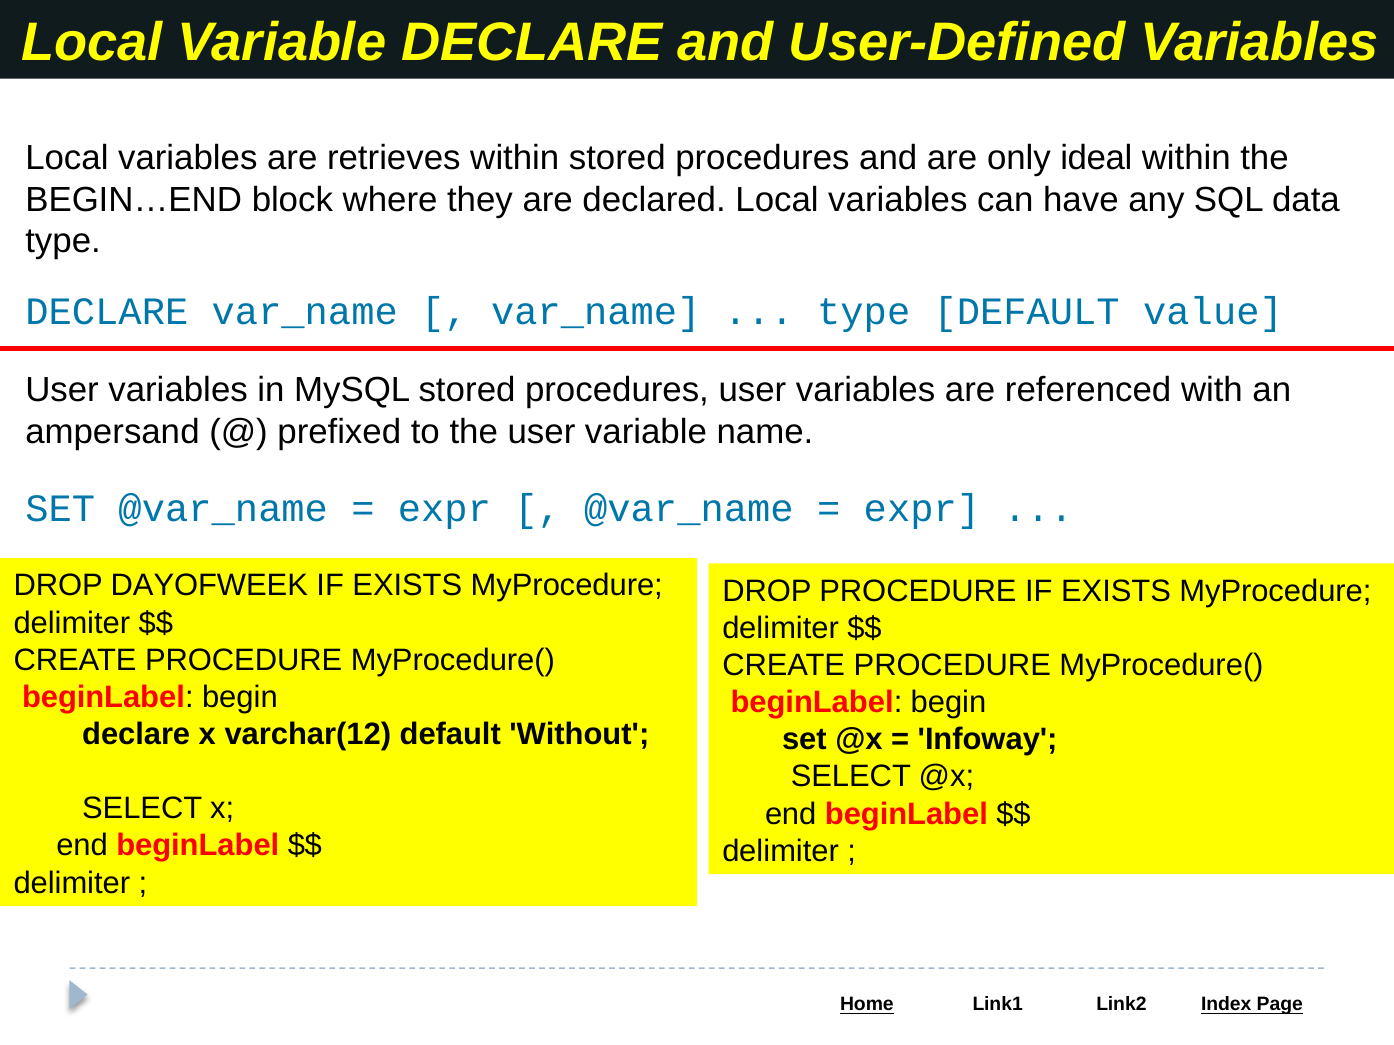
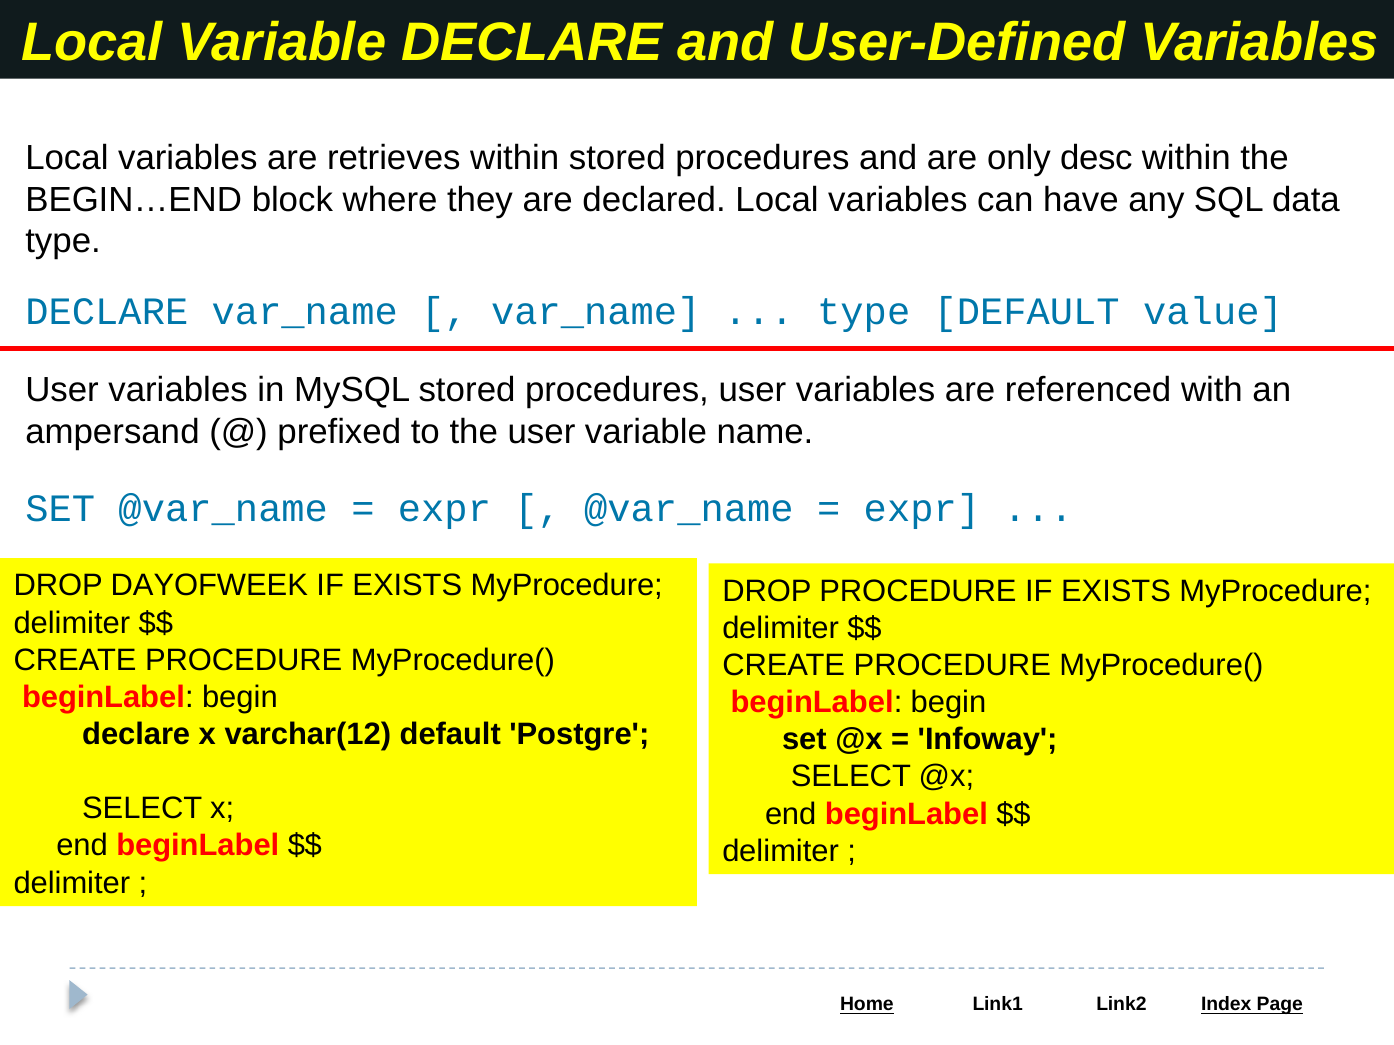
ideal: ideal -> desc
Without: Without -> Postgre
